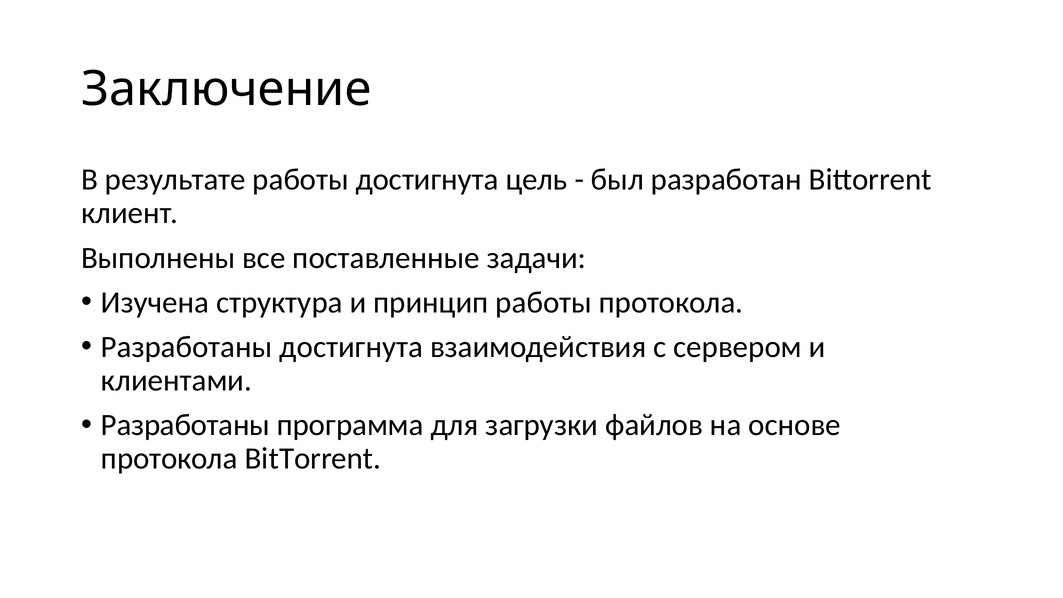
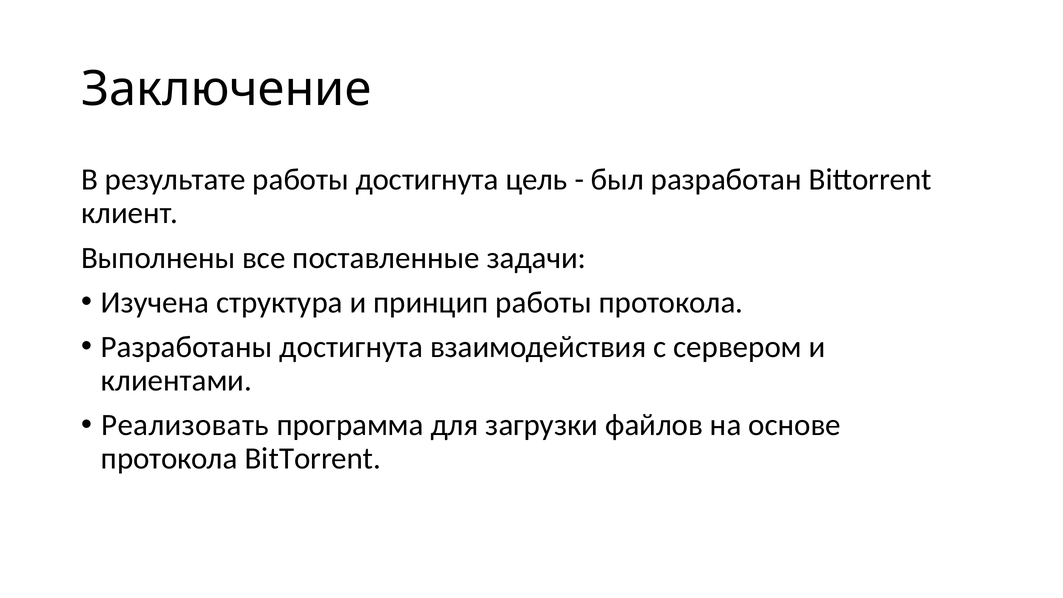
Разработаны at (185, 425): Разработаны -> Реализовать
